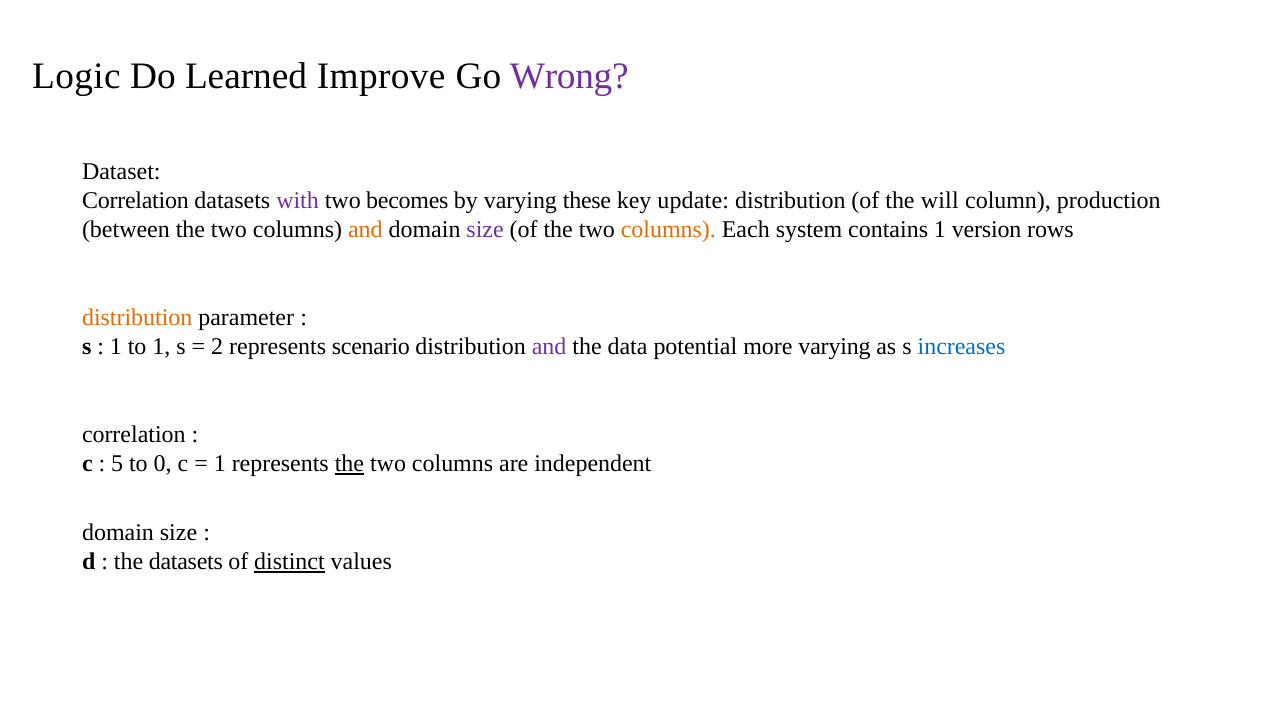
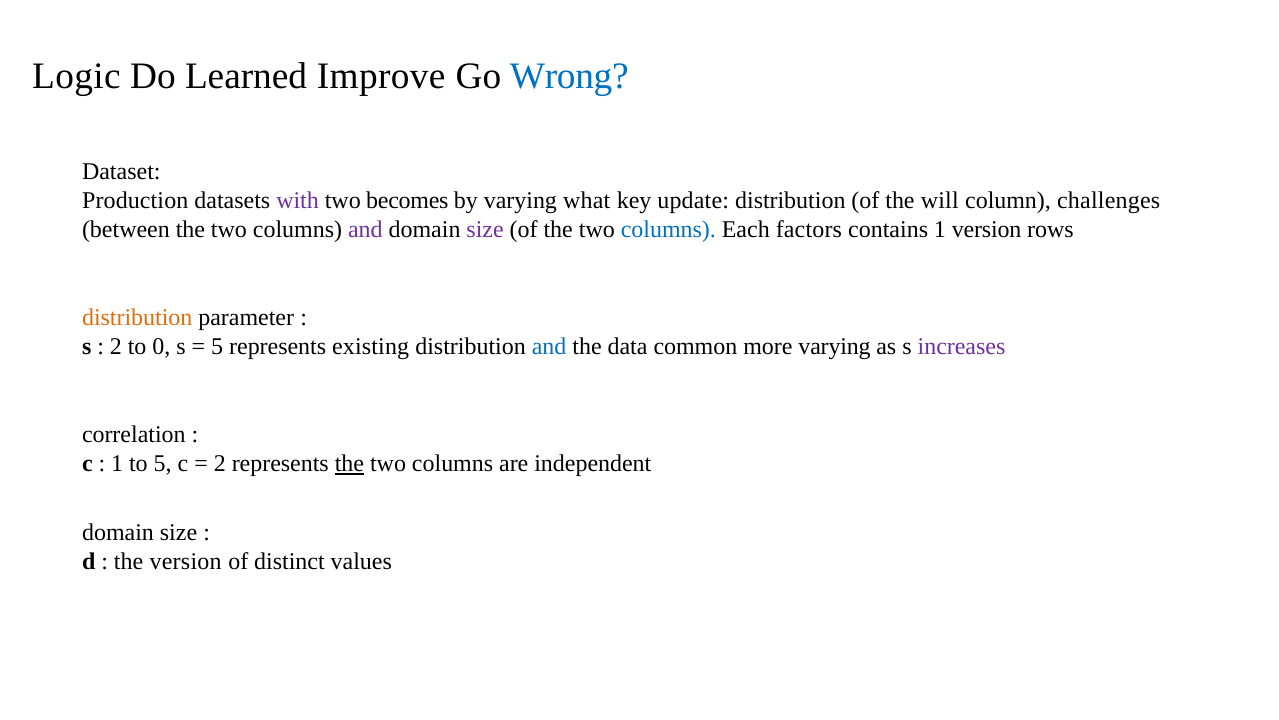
Wrong colour: purple -> blue
Correlation at (135, 200): Correlation -> Production
these: these -> what
production: production -> challenges
and at (365, 229) colour: orange -> purple
columns at (668, 229) colour: orange -> blue
system: system -> factors
1 at (116, 346): 1 -> 2
to 1: 1 -> 0
2 at (217, 346): 2 -> 5
scenario: scenario -> existing
and at (549, 346) colour: purple -> blue
potential: potential -> common
increases colour: blue -> purple
5 at (117, 463): 5 -> 1
to 0: 0 -> 5
1 at (220, 463): 1 -> 2
the datasets: datasets -> version
distinct underline: present -> none
